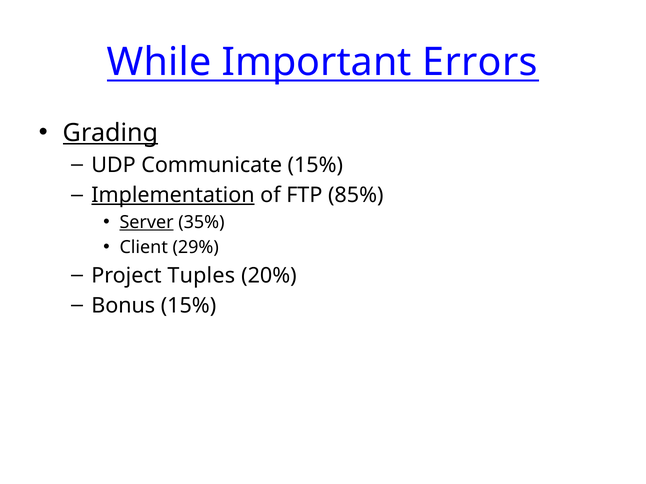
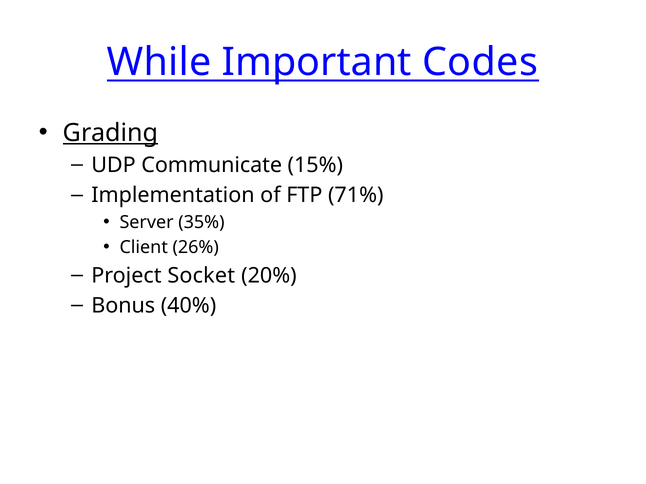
Errors: Errors -> Codes
Implementation underline: present -> none
85%: 85% -> 71%
Server underline: present -> none
29%: 29% -> 26%
Tuples: Tuples -> Socket
Bonus 15%: 15% -> 40%
